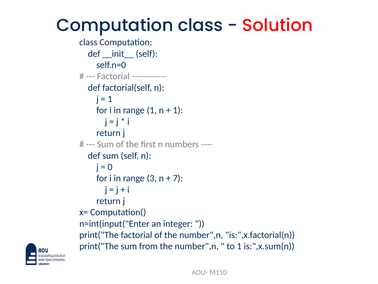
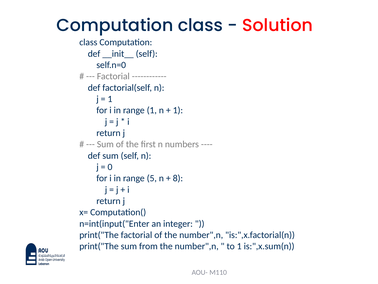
3: 3 -> 5
7: 7 -> 8
